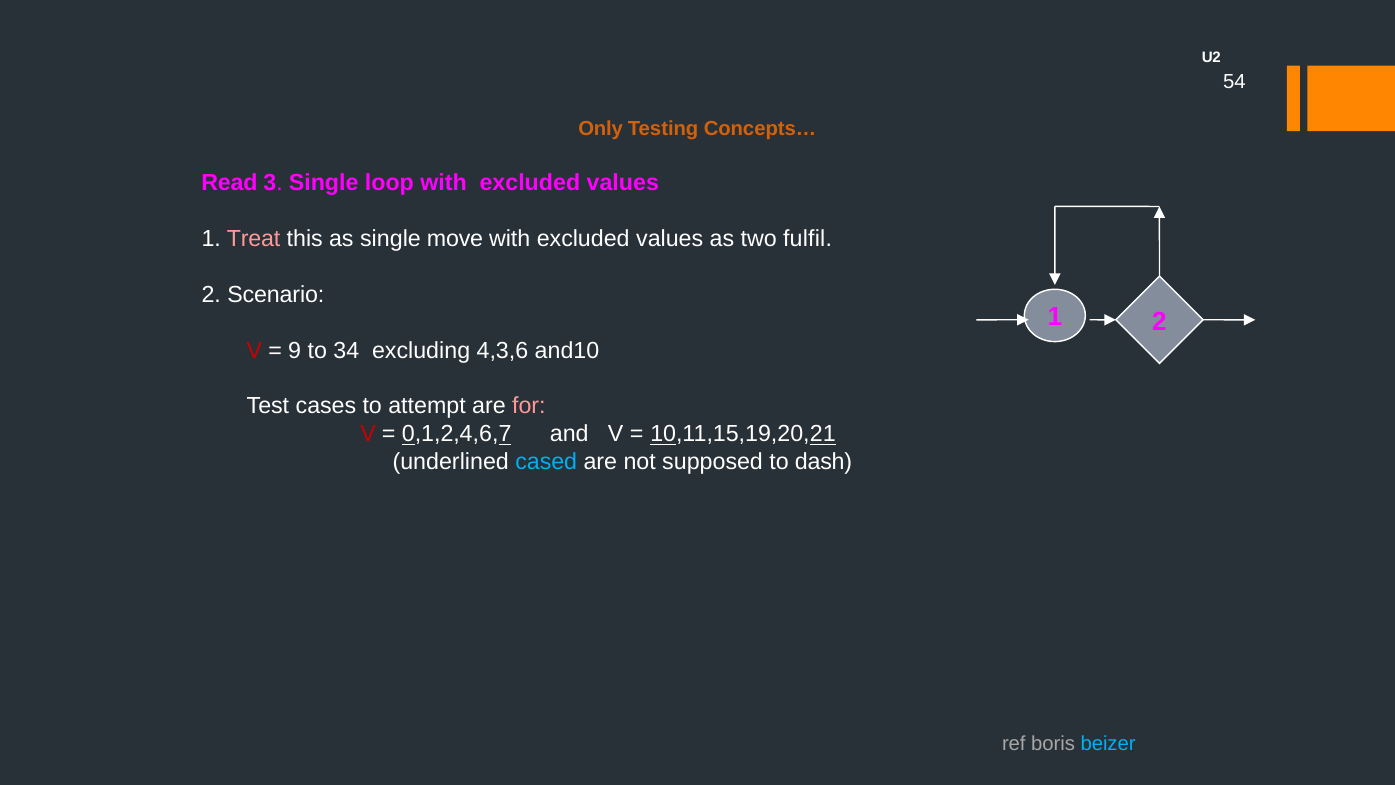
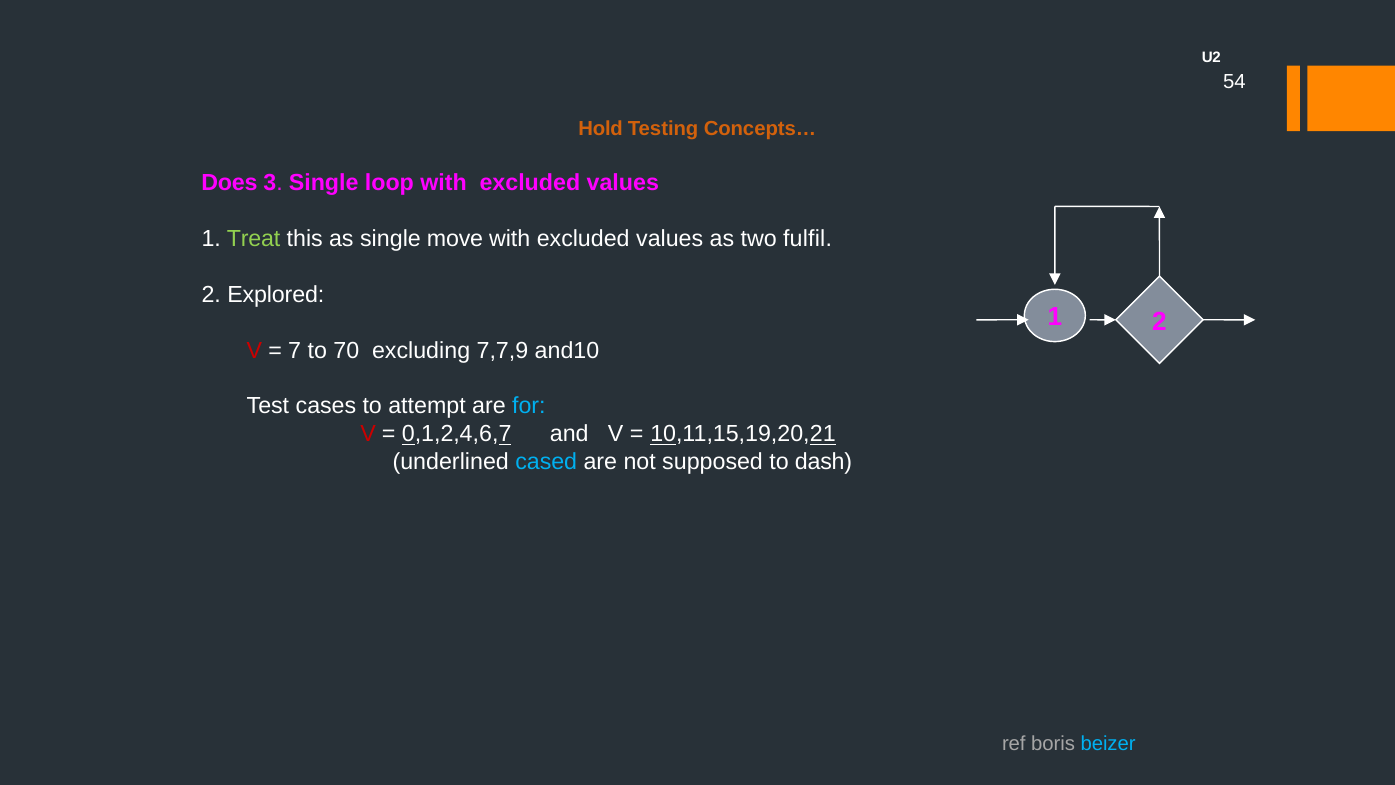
Only: Only -> Hold
Read: Read -> Does
Treat colour: pink -> light green
Scenario: Scenario -> Explored
9: 9 -> 7
34: 34 -> 70
4,3,6: 4,3,6 -> 7,7,9
for colour: pink -> light blue
